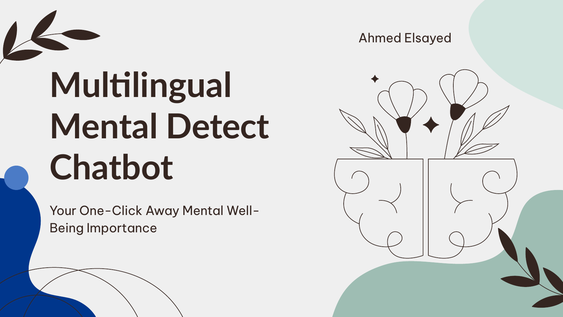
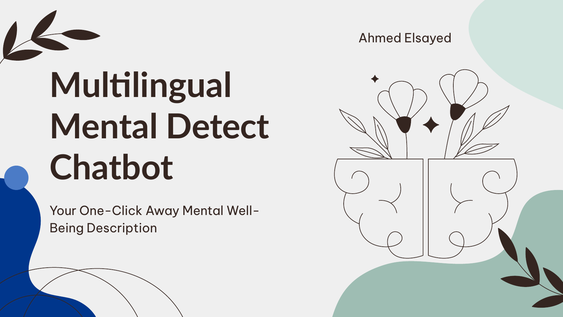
Importance: Importance -> Description
